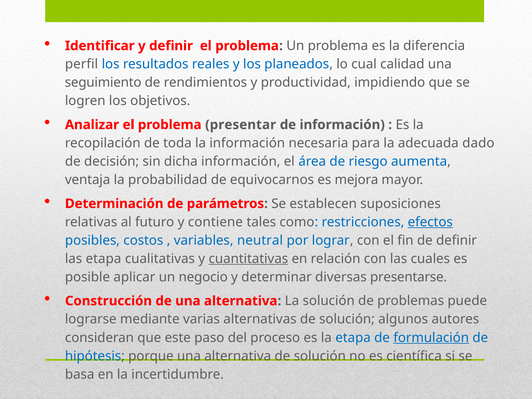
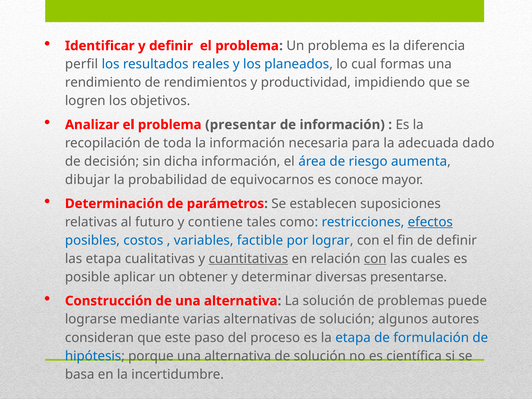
calidad: calidad -> formas
seguimiento: seguimiento -> rendimiento
ventaja: ventaja -> dibujar
mejora: mejora -> conoce
neutral: neutral -> factible
con at (375, 259) underline: none -> present
negocio: negocio -> obtener
formulación underline: present -> none
